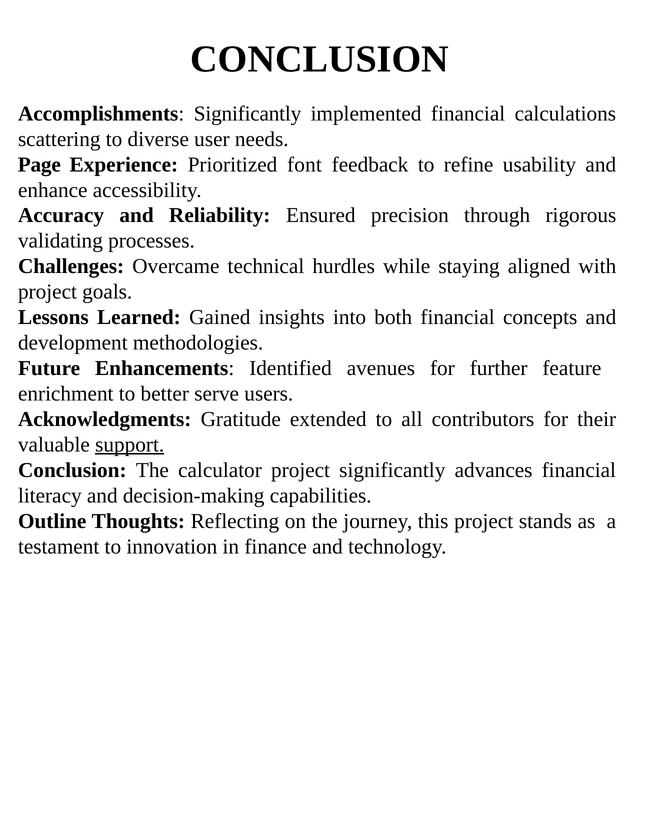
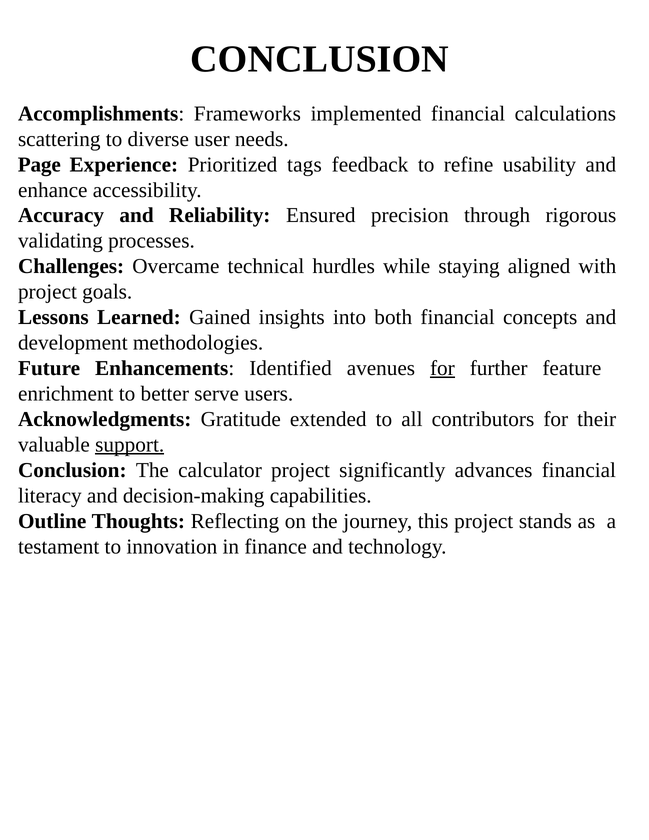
Accomplishments Significantly: Significantly -> Frameworks
font: font -> tags
for at (442, 368) underline: none -> present
